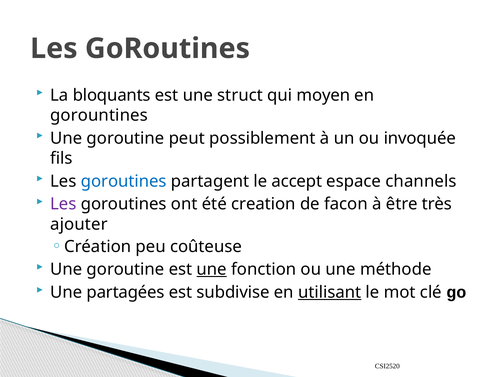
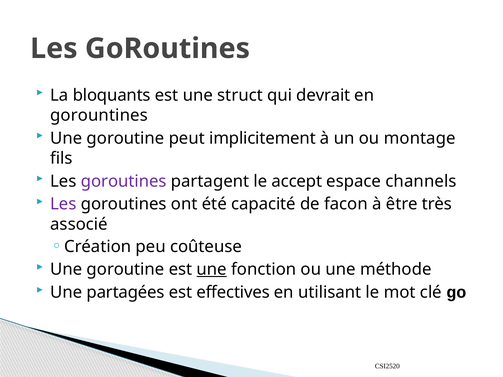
moyen: moyen -> devrait
possiblement: possiblement -> implicitement
invoquée: invoquée -> montage
goroutines at (124, 181) colour: blue -> purple
creation: creation -> capacité
ajouter: ajouter -> associé
subdivise: subdivise -> effectives
utilisant underline: present -> none
